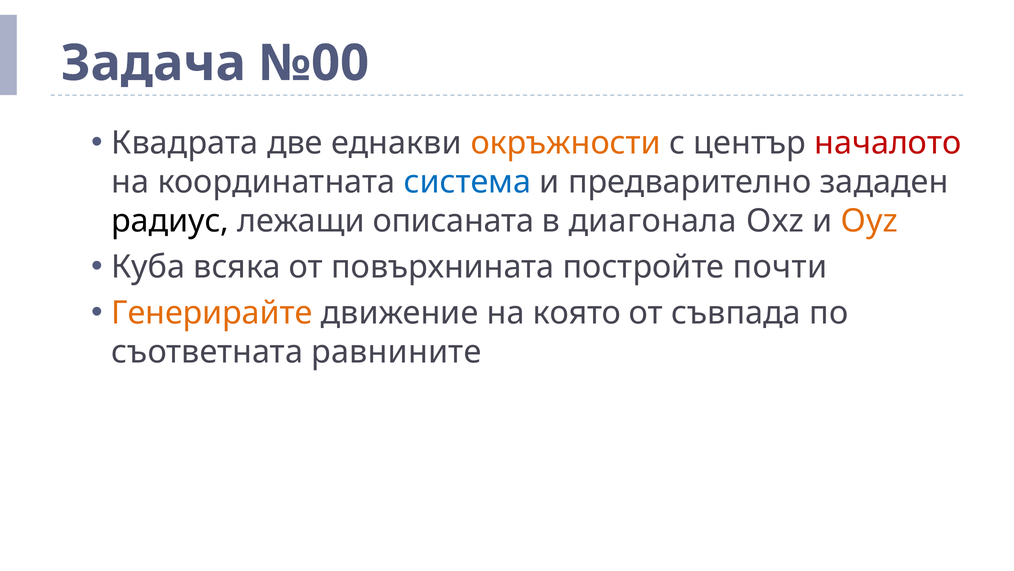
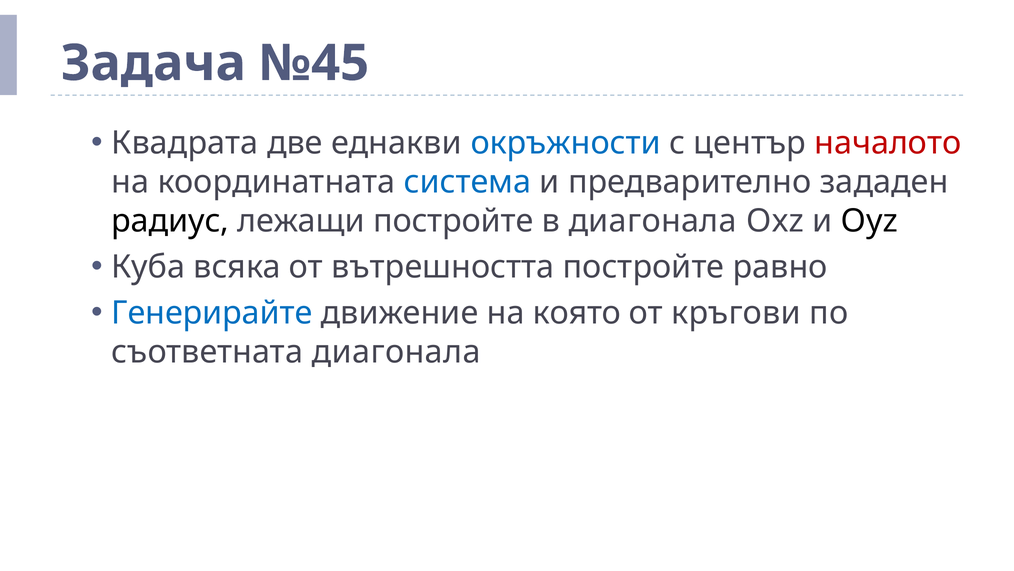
№00: №00 -> №45
окръжности colour: orange -> blue
лежащи описаната: описаната -> постройте
Oyz colour: orange -> black
повърхнината: повърхнината -> вътрешността
почти: почти -> равно
Генерирайте colour: orange -> blue
съвпада: съвпада -> кръгови
съответната равнините: равнините -> диагонала
